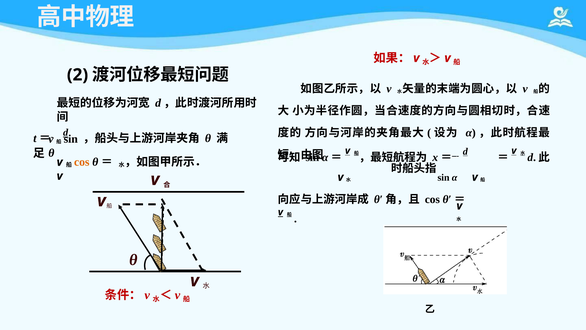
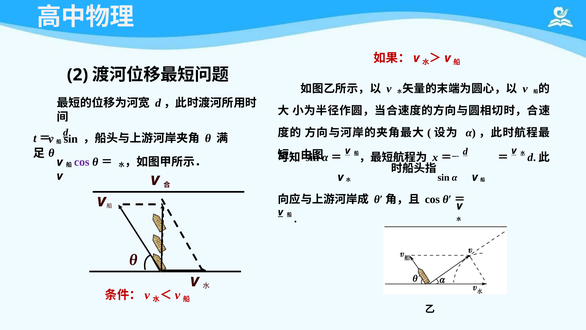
cos at (82, 162) colour: orange -> purple
